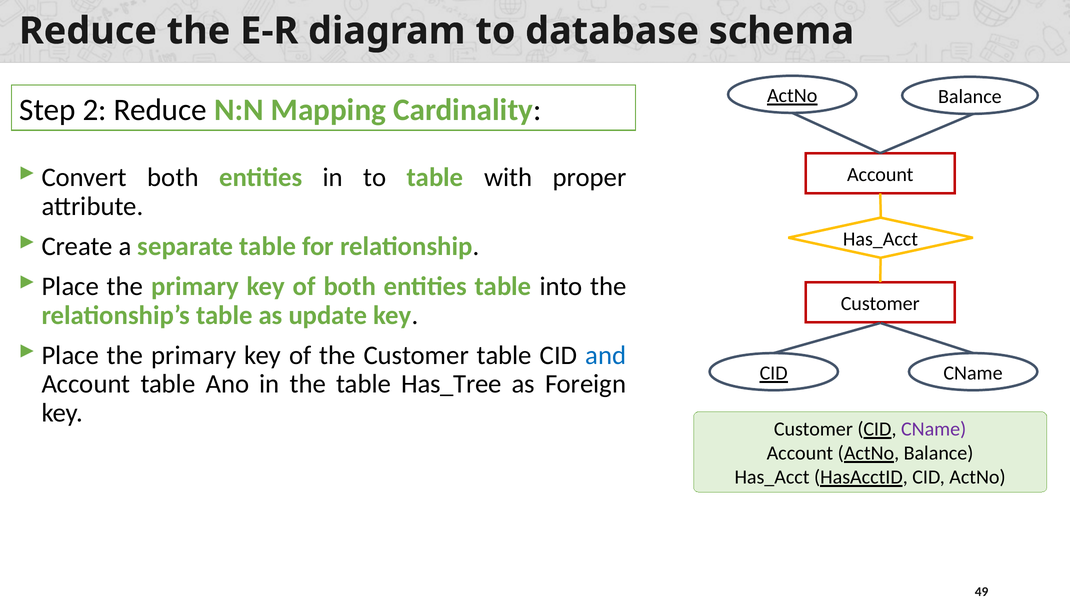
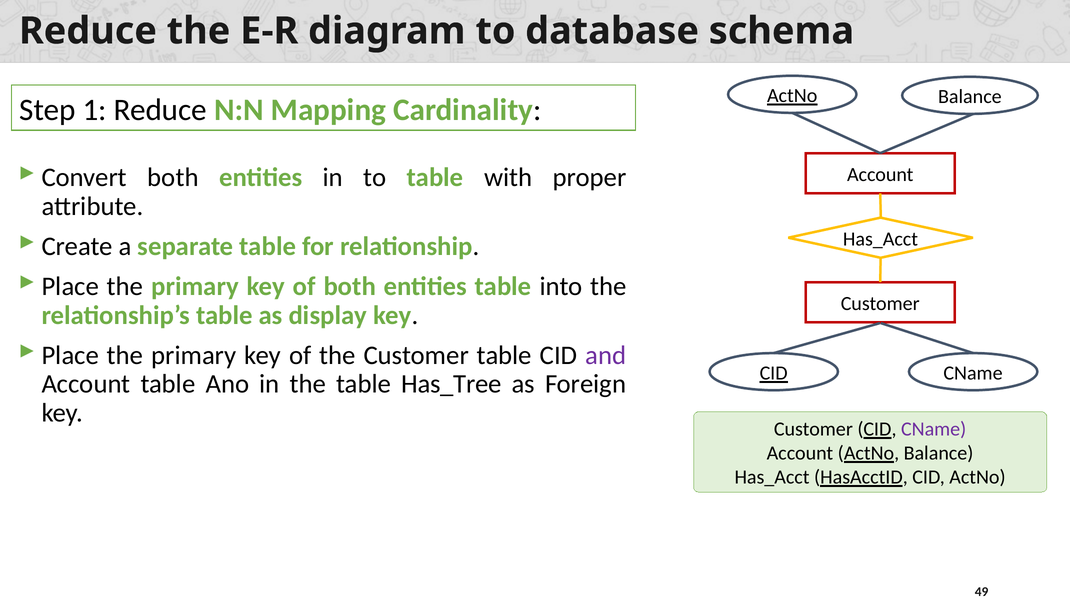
2: 2 -> 1
update: update -> display
and colour: blue -> purple
